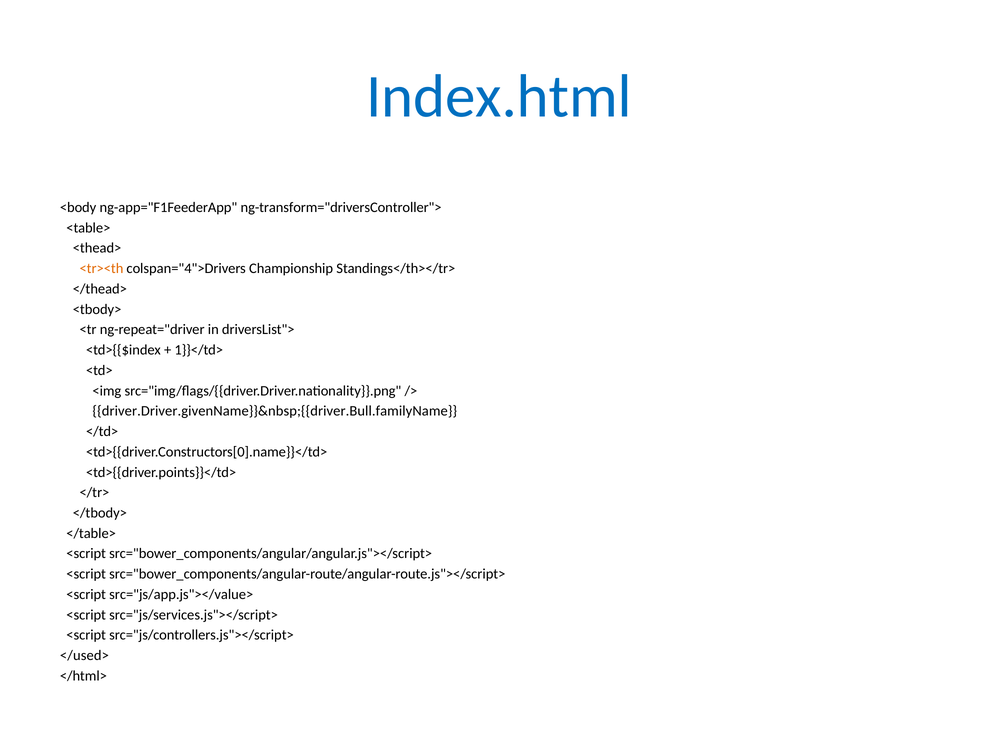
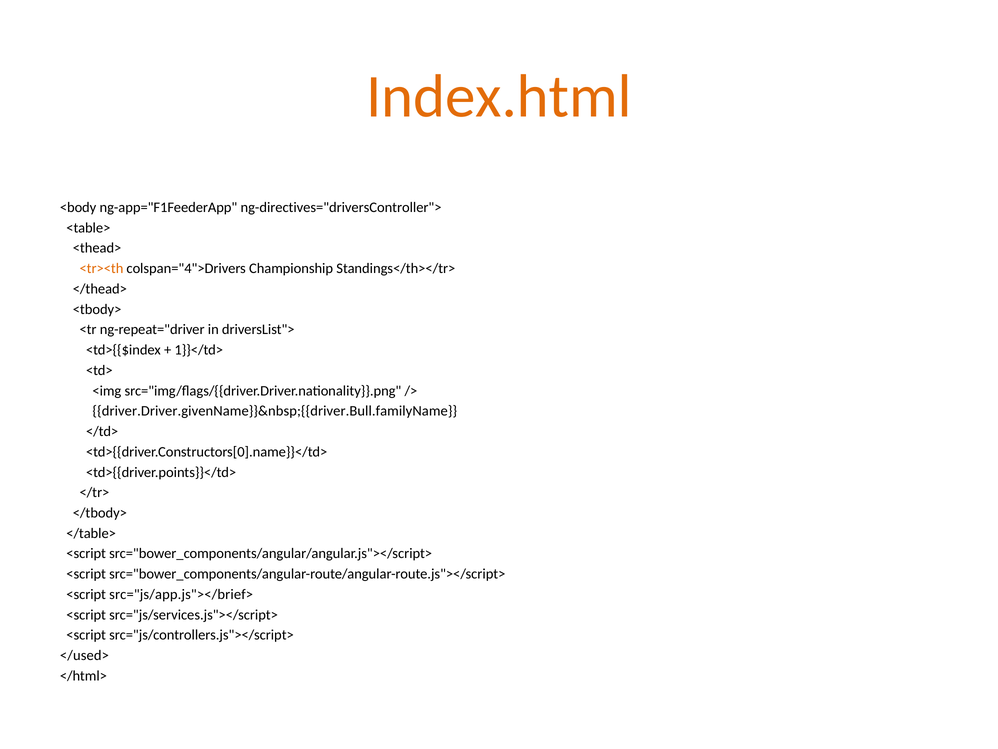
Index.html colour: blue -> orange
ng-transform="driversController">: ng-transform="driversController"> -> ng-directives="driversController">
src="js/app.js"></value>: src="js/app.js"></value> -> src="js/app.js"></brief>
